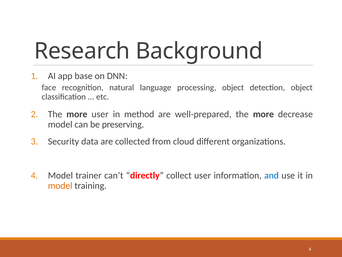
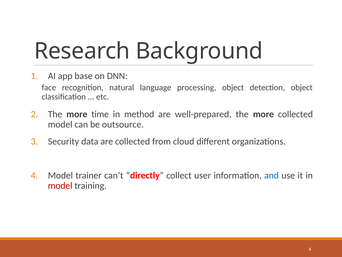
more user: user -> time
more decrease: decrease -> collected
preserving: preserving -> outsource
model at (60, 185) colour: orange -> red
